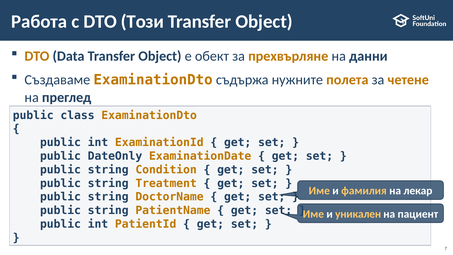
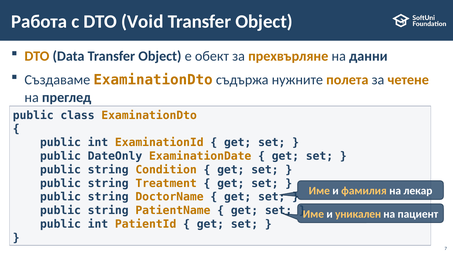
Този: Този -> Void
